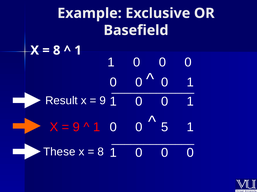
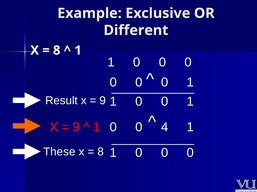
Basefield: Basefield -> Different
5: 5 -> 4
